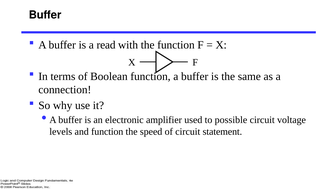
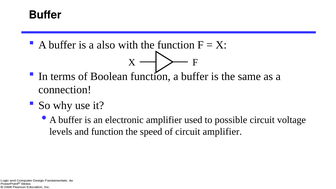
read: read -> also
circuit statement: statement -> amplifier
